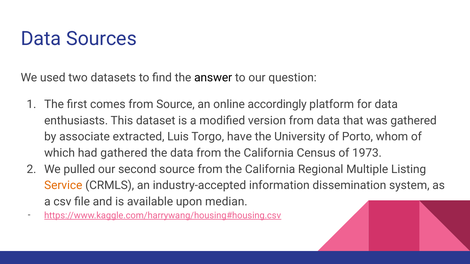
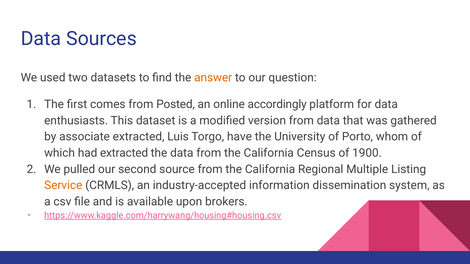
answer colour: black -> orange
from Source: Source -> Posted
had gathered: gathered -> extracted
1973: 1973 -> 1900
median: median -> brokers
